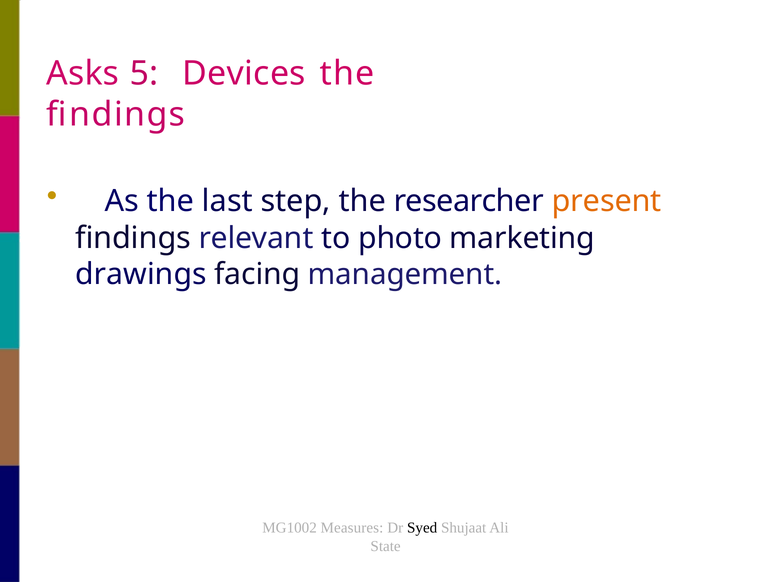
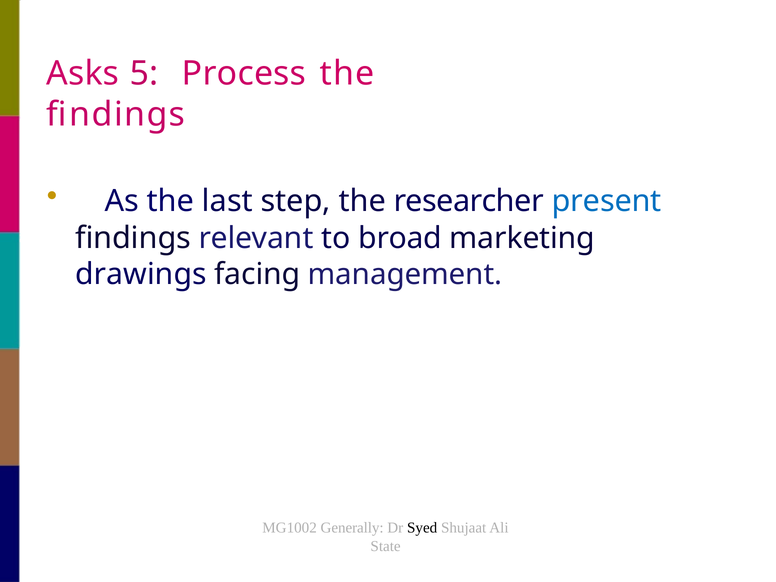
Devices: Devices -> Process
present colour: orange -> blue
photo: photo -> broad
Measures: Measures -> Generally
